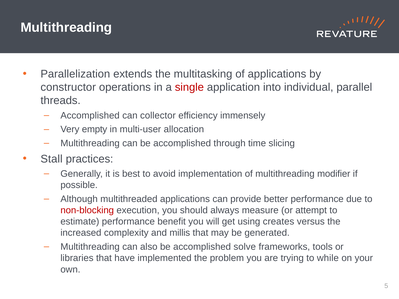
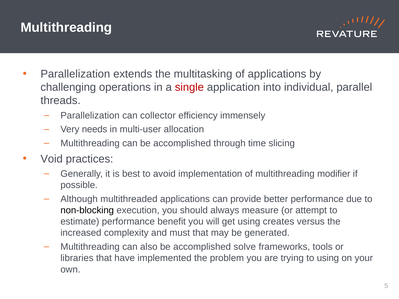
constructor: constructor -> challenging
Accomplished at (90, 116): Accomplished -> Parallelization
empty: empty -> needs
Stall: Stall -> Void
non-blocking colour: red -> black
millis: millis -> must
to while: while -> using
